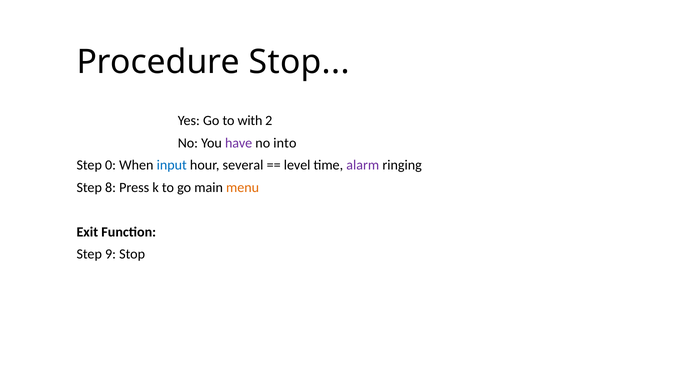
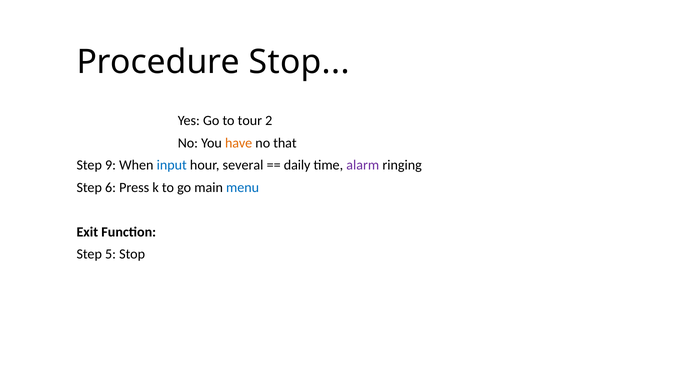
with: with -> tour
have colour: purple -> orange
into: into -> that
0: 0 -> 9
level: level -> daily
8: 8 -> 6
menu colour: orange -> blue
9: 9 -> 5
